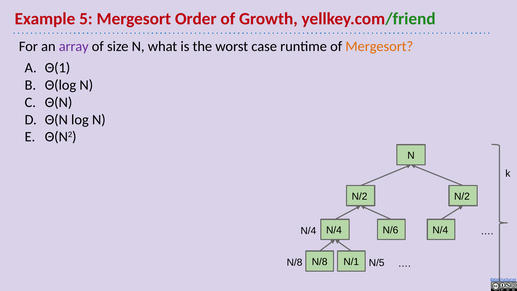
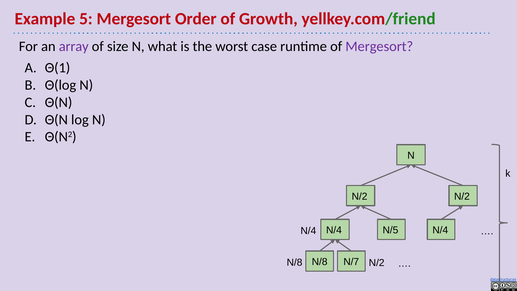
Mergesort at (379, 46) colour: orange -> purple
N/6: N/6 -> N/5
N/1: N/1 -> N/7
N/8 N/5: N/5 -> N/2
